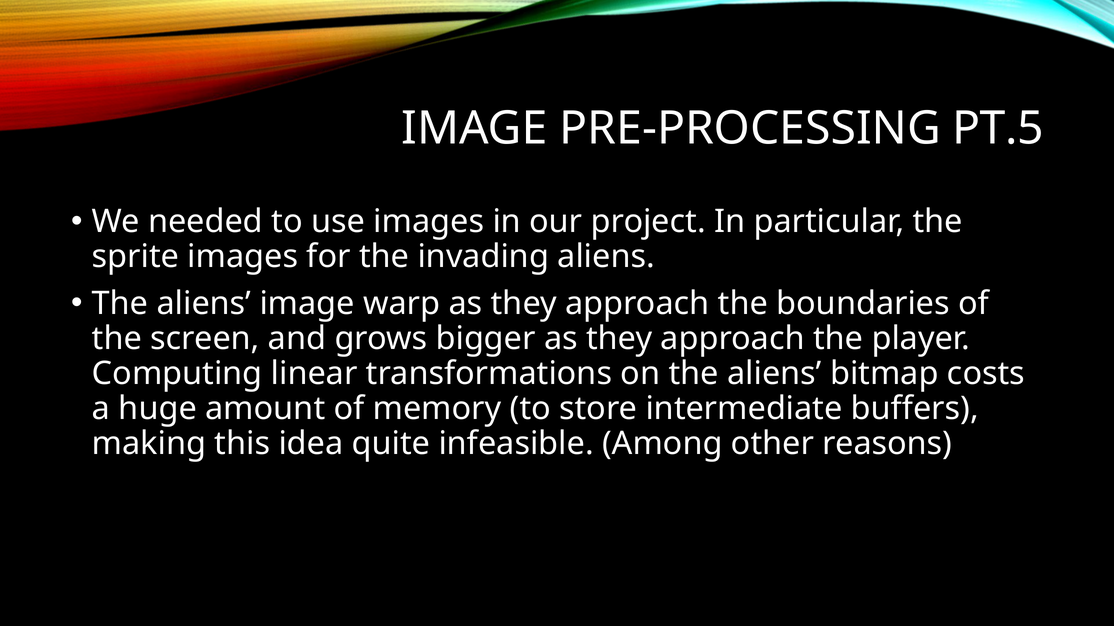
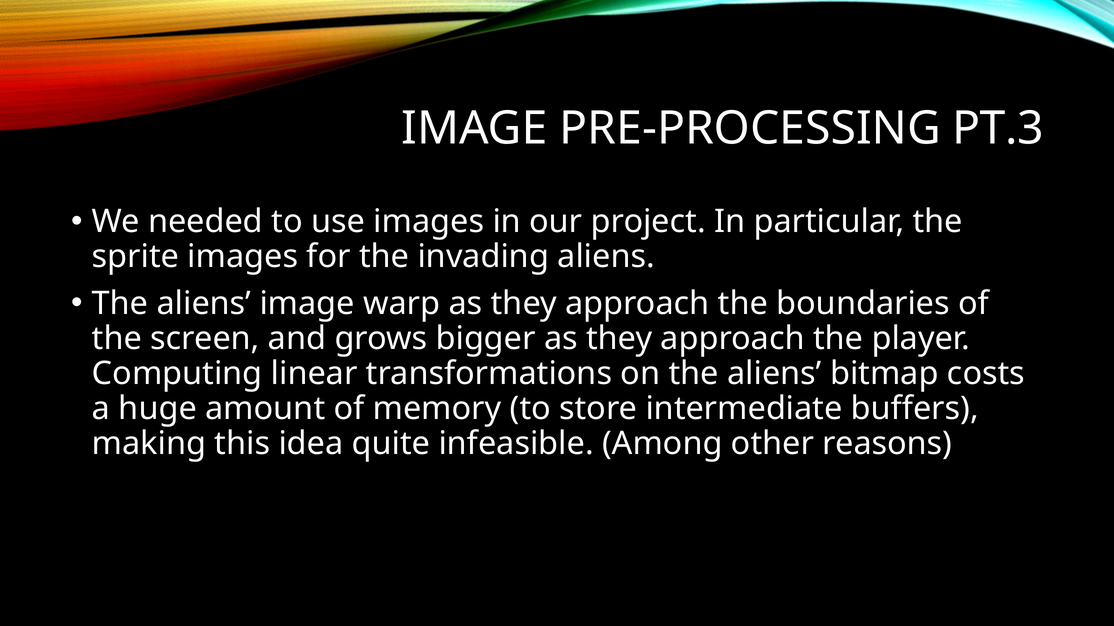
PT.5: PT.5 -> PT.3
